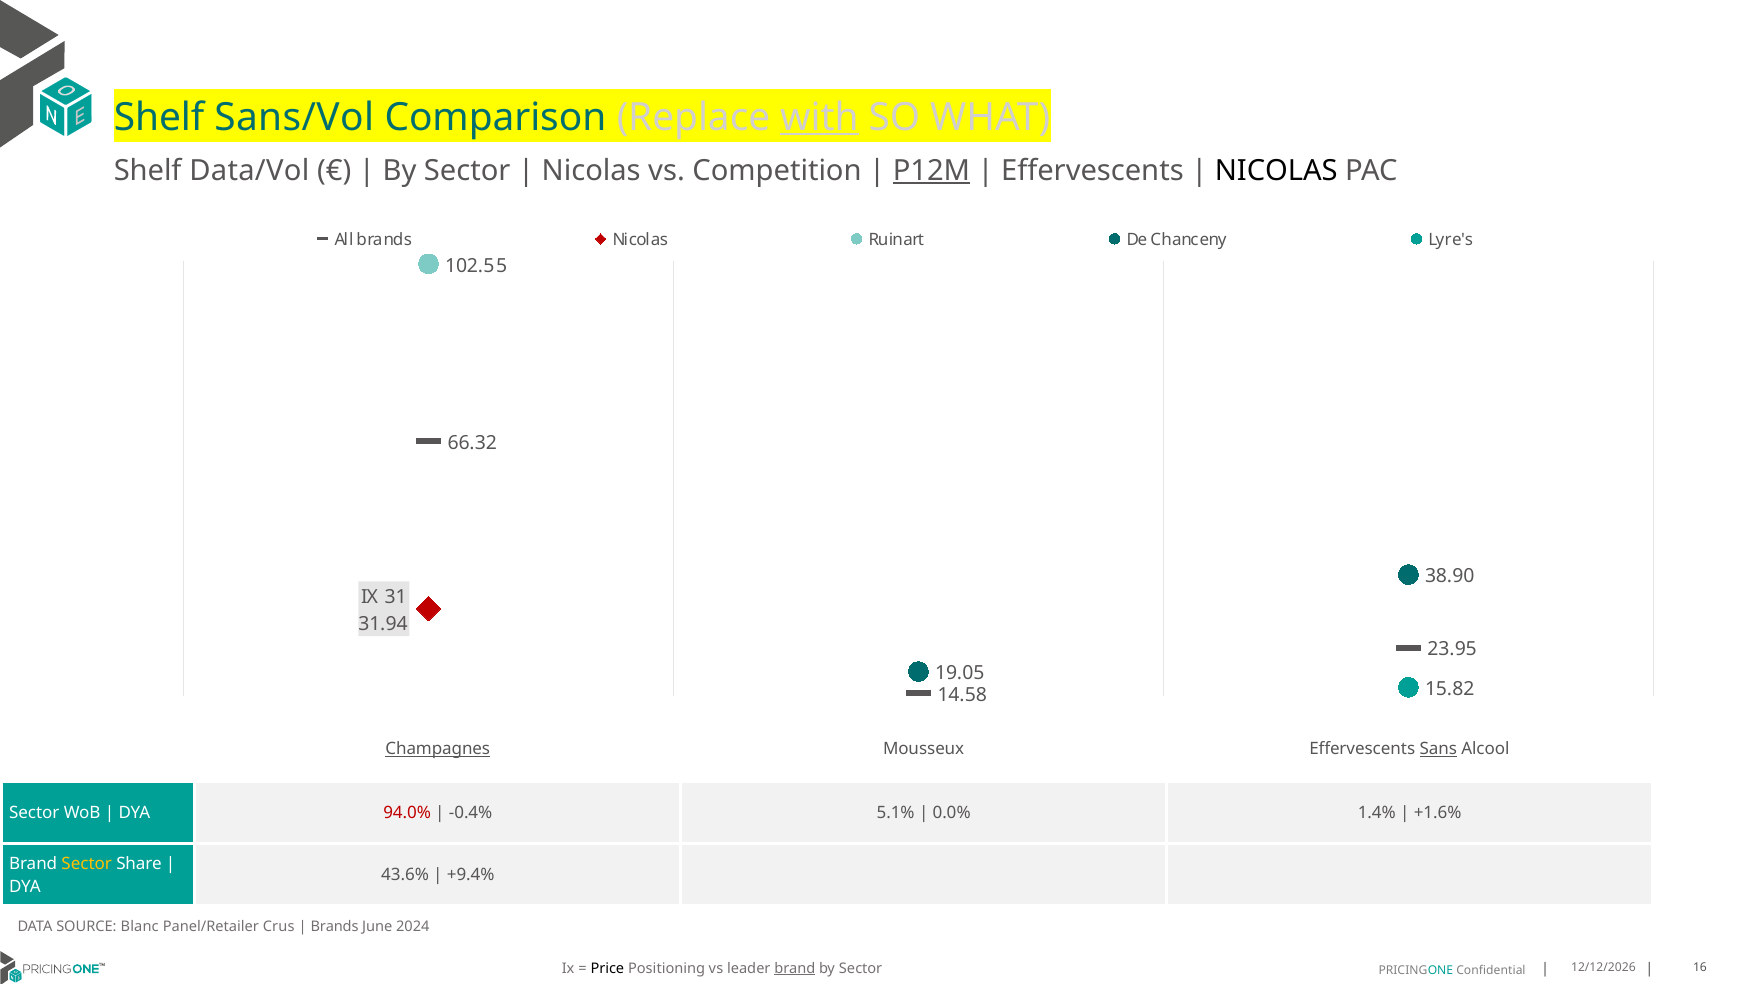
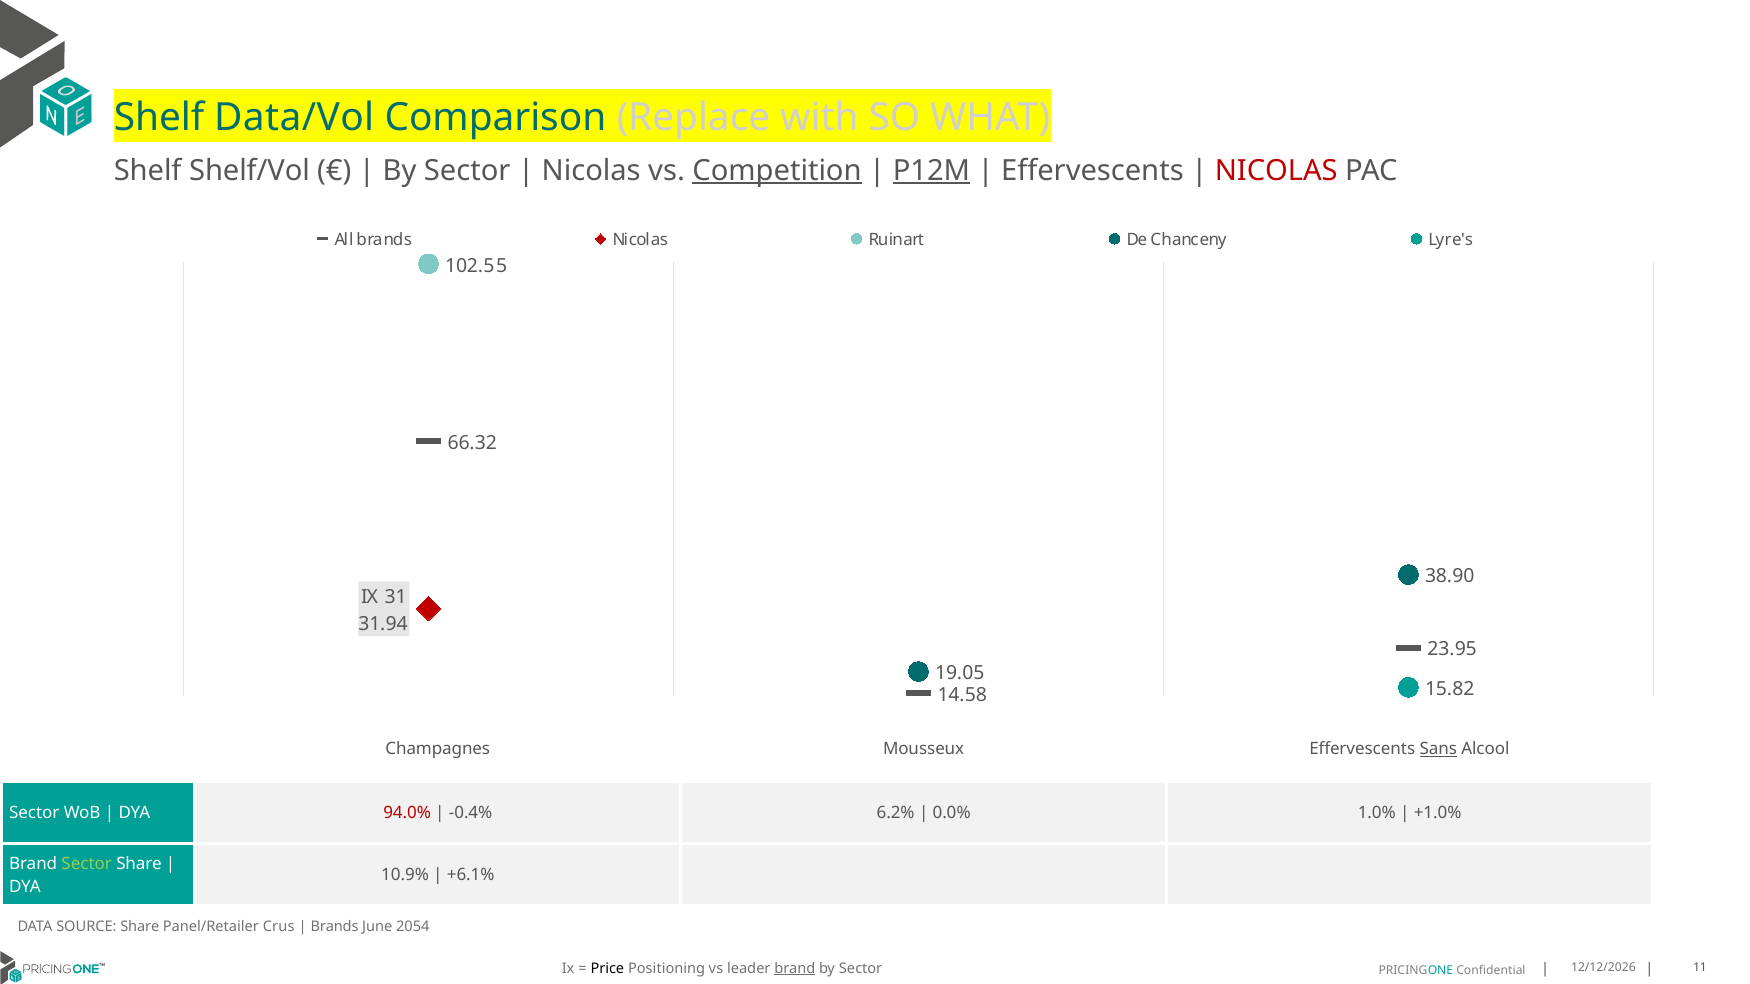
Sans/Vol: Sans/Vol -> Data/Vol
with underline: present -> none
Data/Vol: Data/Vol -> Shelf/Vol
Competition underline: none -> present
NICOLAS at (1276, 171) colour: black -> red
Champagnes underline: present -> none
5.1%: 5.1% -> 6.2%
1.4%: 1.4% -> 1.0%
+1.6%: +1.6% -> +1.0%
Sector at (87, 864) colour: yellow -> light green
43.6%: 43.6% -> 10.9%
+9.4%: +9.4% -> +6.1%
SOURCE Blanc: Blanc -> Share
2024: 2024 -> 2054
16: 16 -> 11
